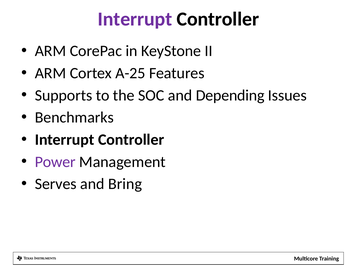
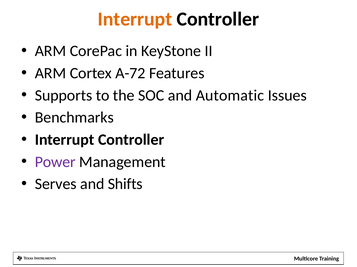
Interrupt at (135, 19) colour: purple -> orange
A-25: A-25 -> A-72
Depending: Depending -> Automatic
Bring: Bring -> Shifts
